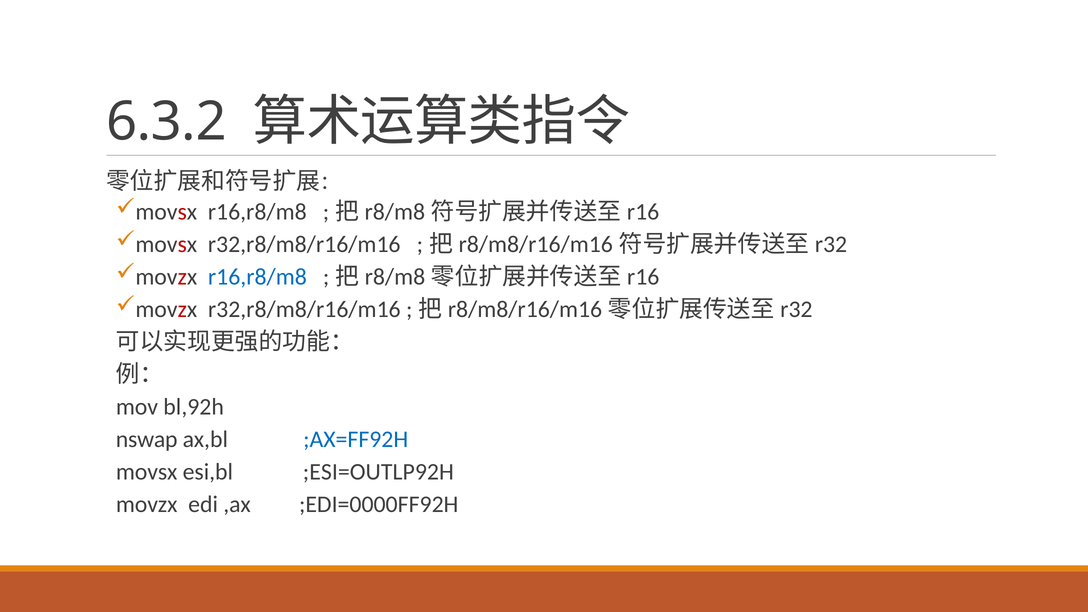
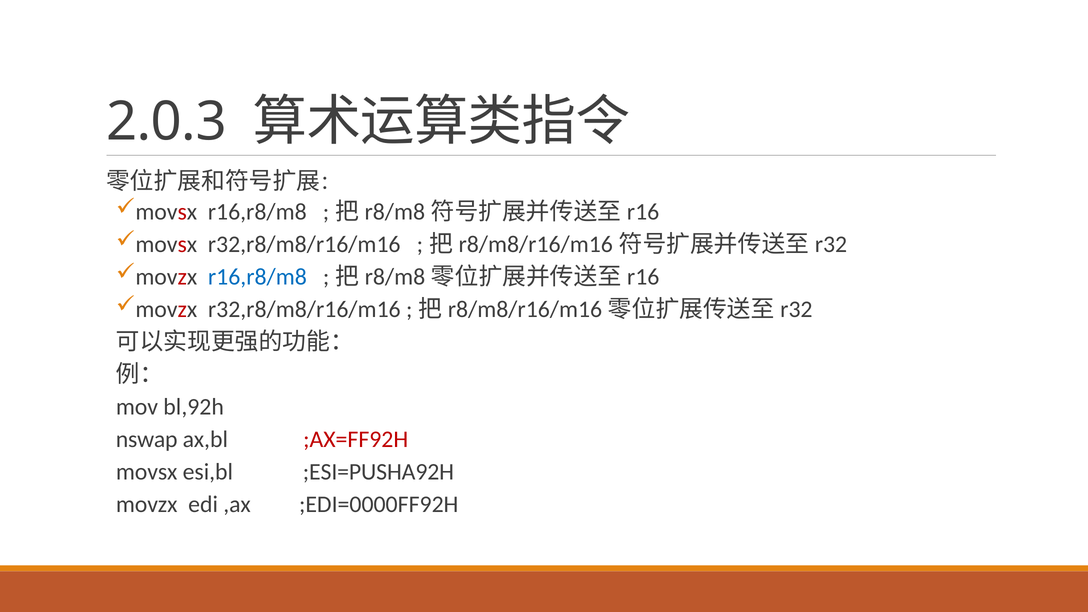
6.3.2: 6.3.2 -> 2.0.3
;AX=FF92H colour: blue -> red
;ESI=OUTLP92H: ;ESI=OUTLP92H -> ;ESI=PUSHA92H
